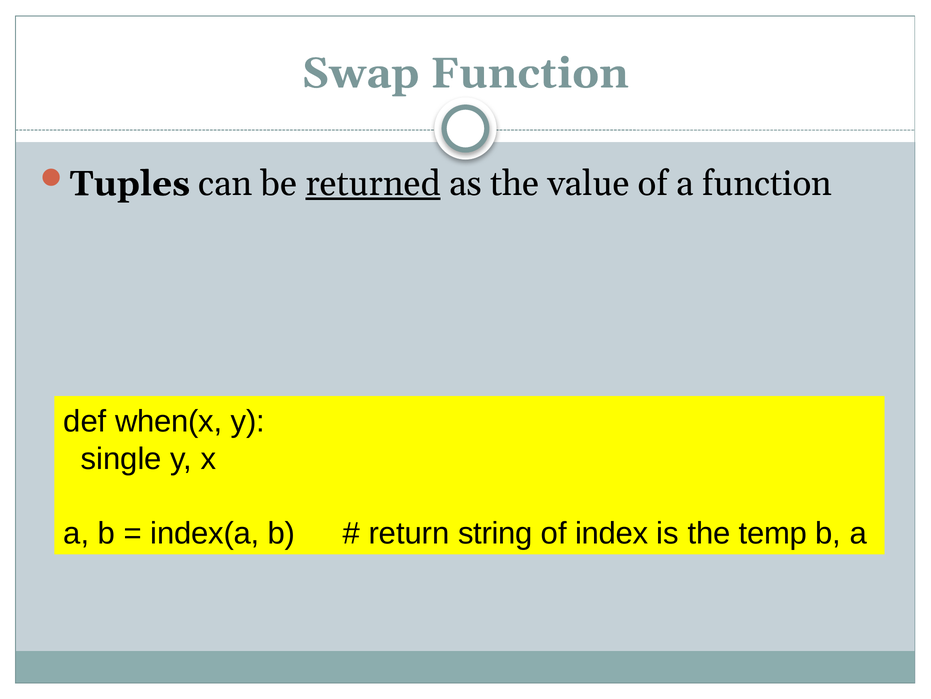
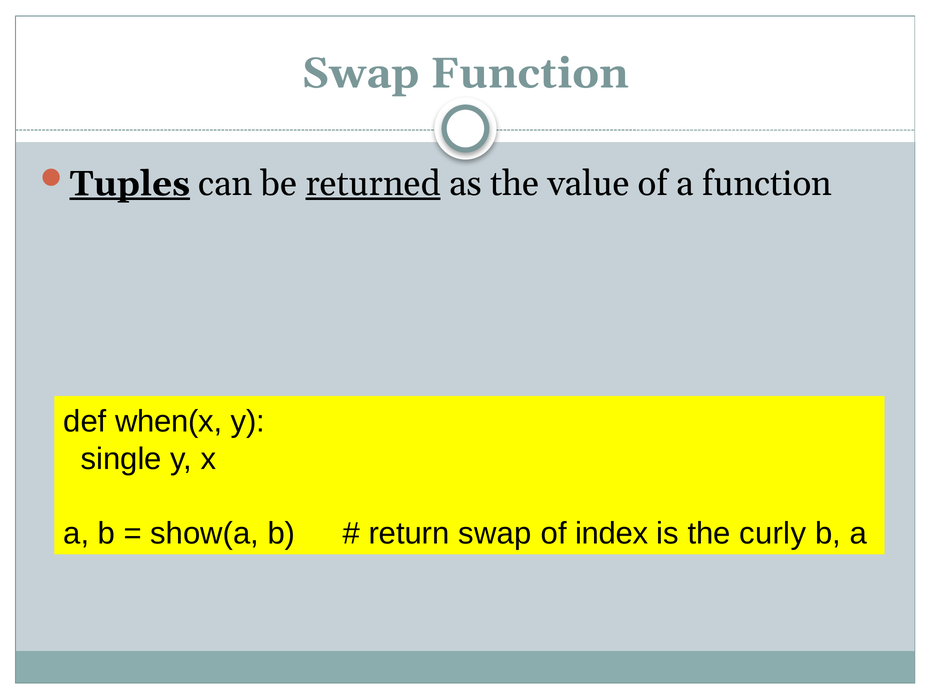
Tuples underline: none -> present
index(a: index(a -> show(a
return string: string -> swap
temp: temp -> curly
